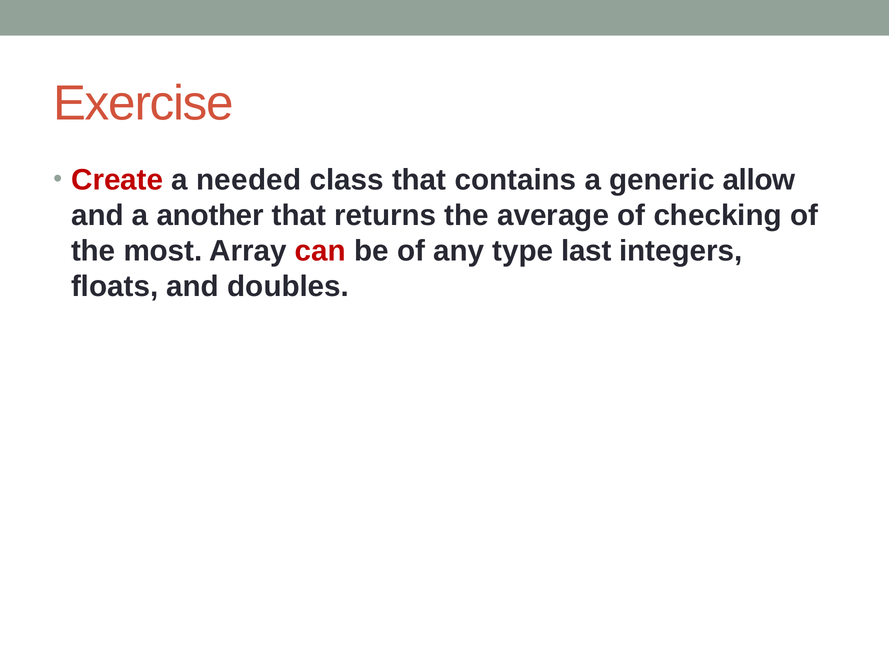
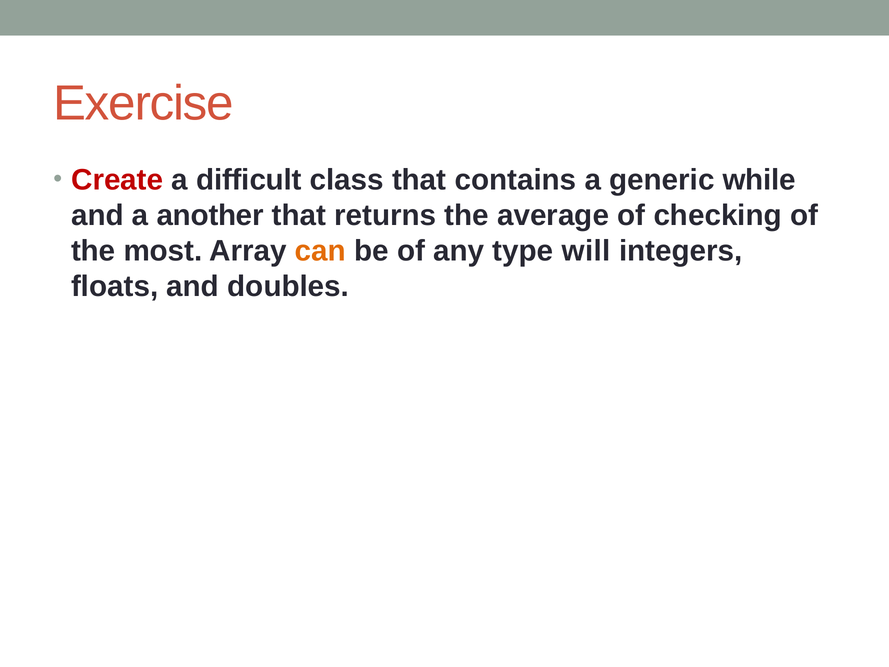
needed: needed -> difficult
allow: allow -> while
can colour: red -> orange
last: last -> will
